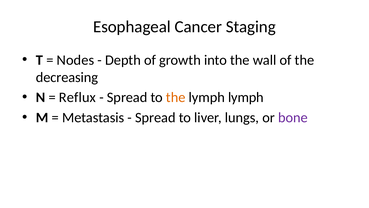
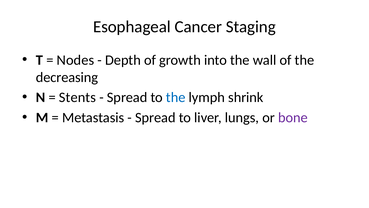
Reflux: Reflux -> Stents
the at (176, 97) colour: orange -> blue
lymph lymph: lymph -> shrink
